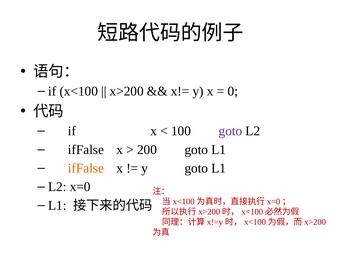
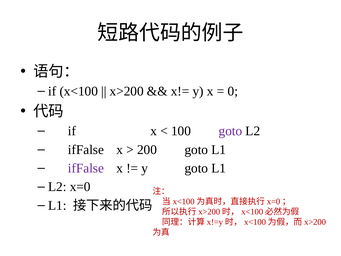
ifFalse at (86, 168) colour: orange -> purple
